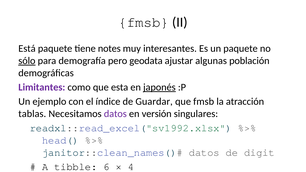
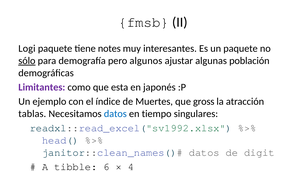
Está: Está -> Logi
geodata: geodata -> algunos
japonés underline: present -> none
Guardar: Guardar -> Muertes
que fmsb: fmsb -> gross
datos at (115, 114) colour: purple -> blue
versión: versión -> tiempo
